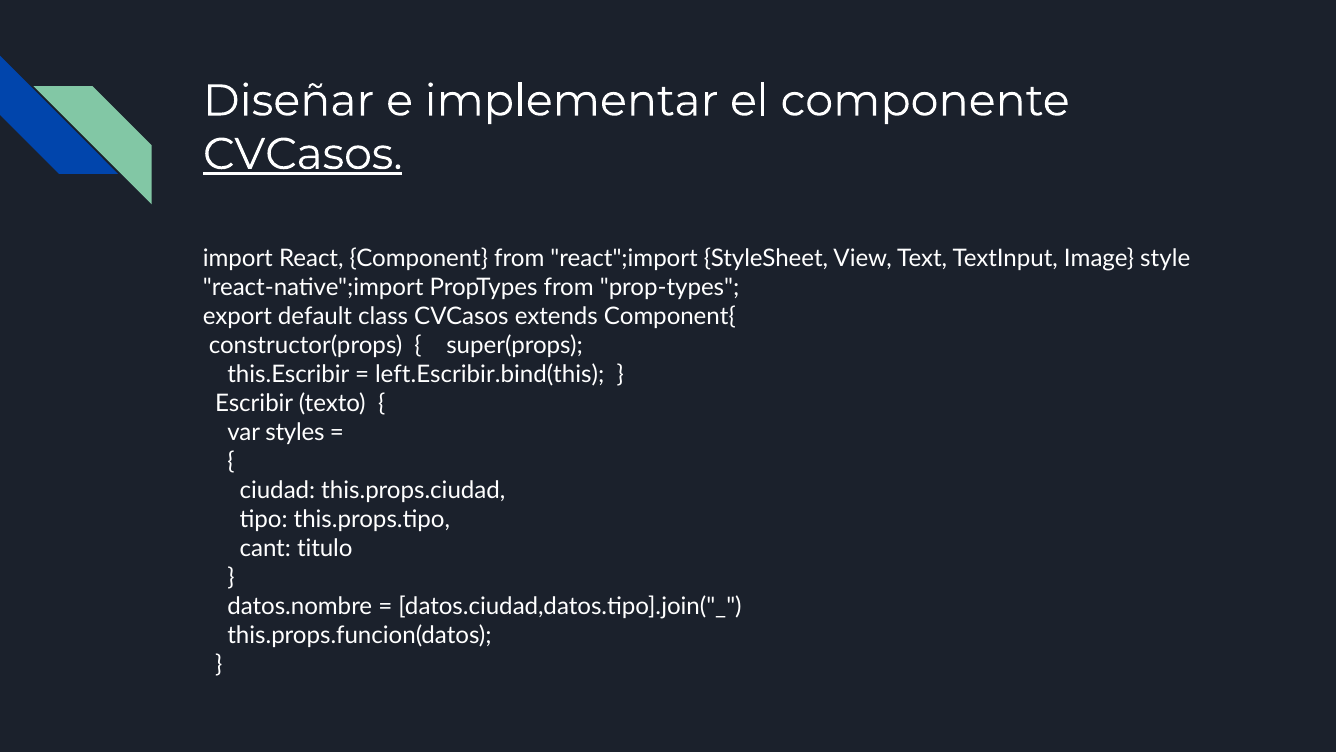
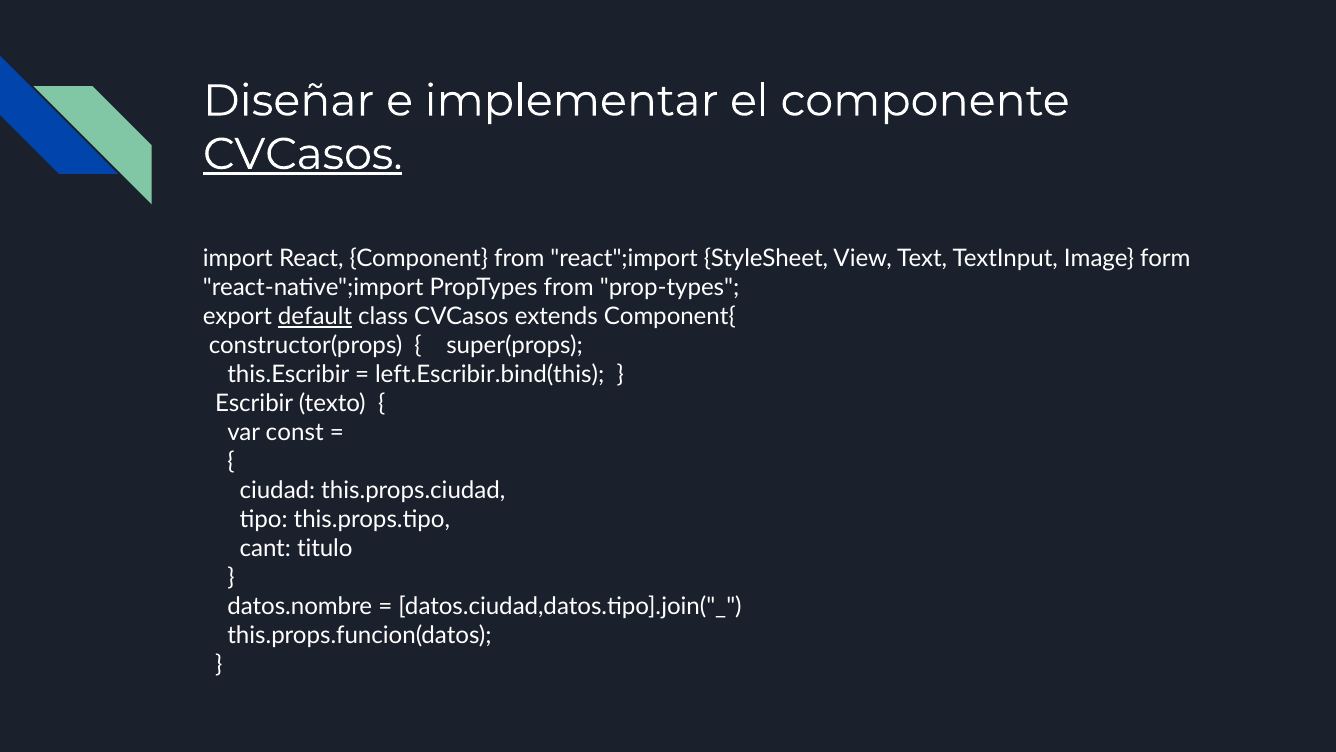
style: style -> form
default underline: none -> present
styles: styles -> const
